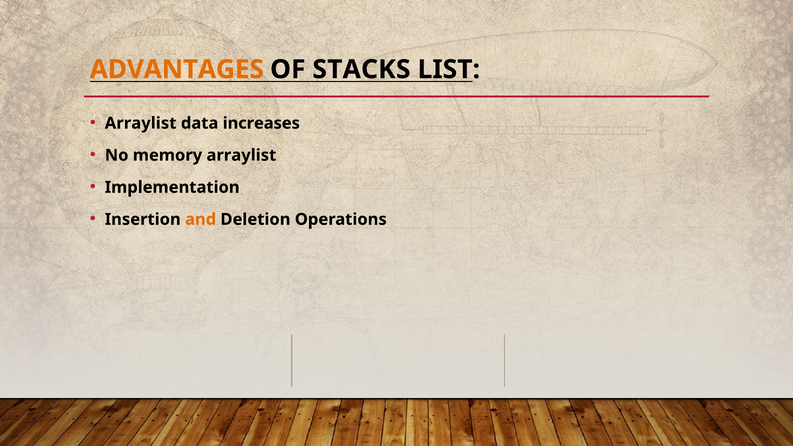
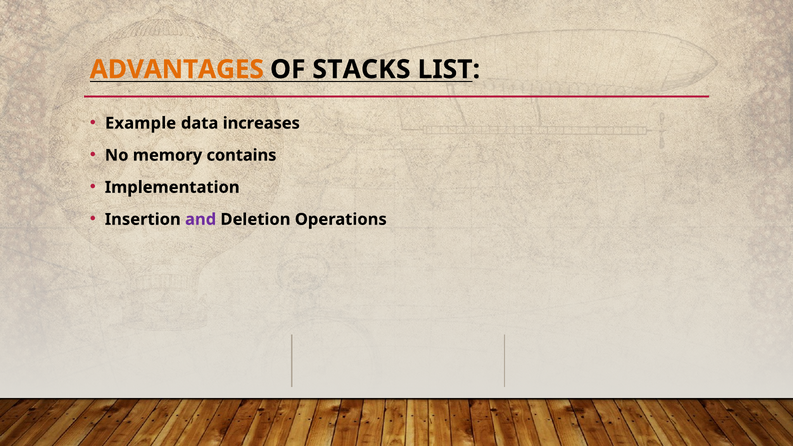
Arraylist at (141, 123): Arraylist -> Example
memory arraylist: arraylist -> contains
and colour: orange -> purple
